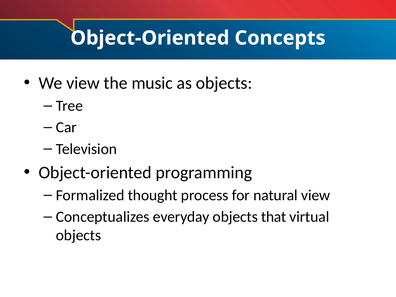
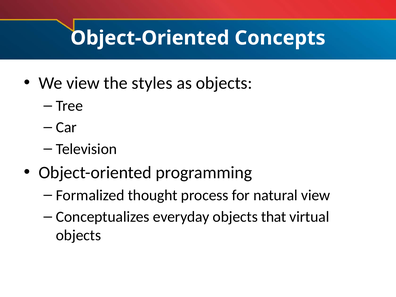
music: music -> styles
